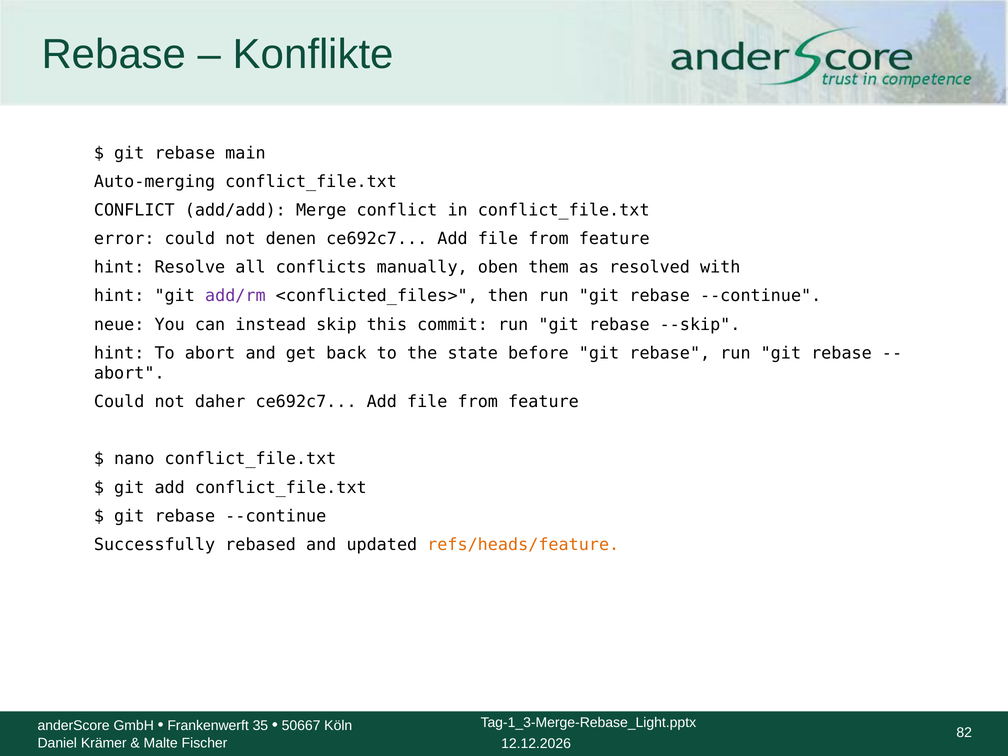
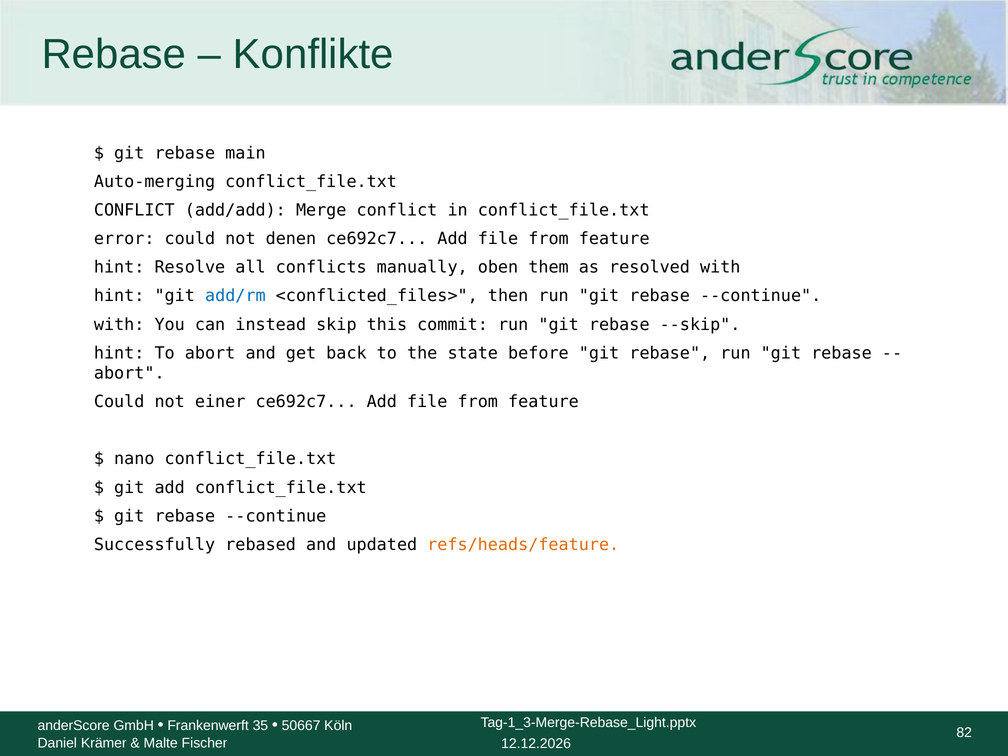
add/rm colour: purple -> blue
neue at (119, 324): neue -> with
daher: daher -> einer
